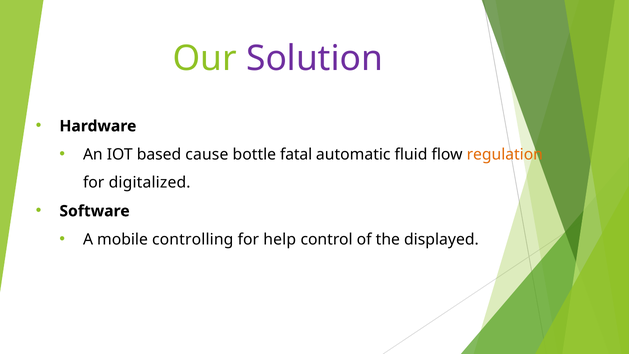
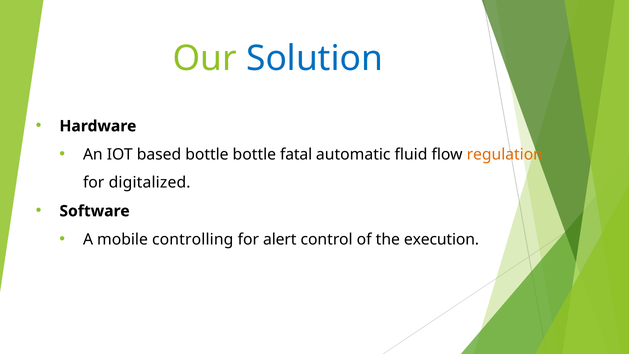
Solution colour: purple -> blue
based cause: cause -> bottle
help: help -> alert
displayed: displayed -> execution
